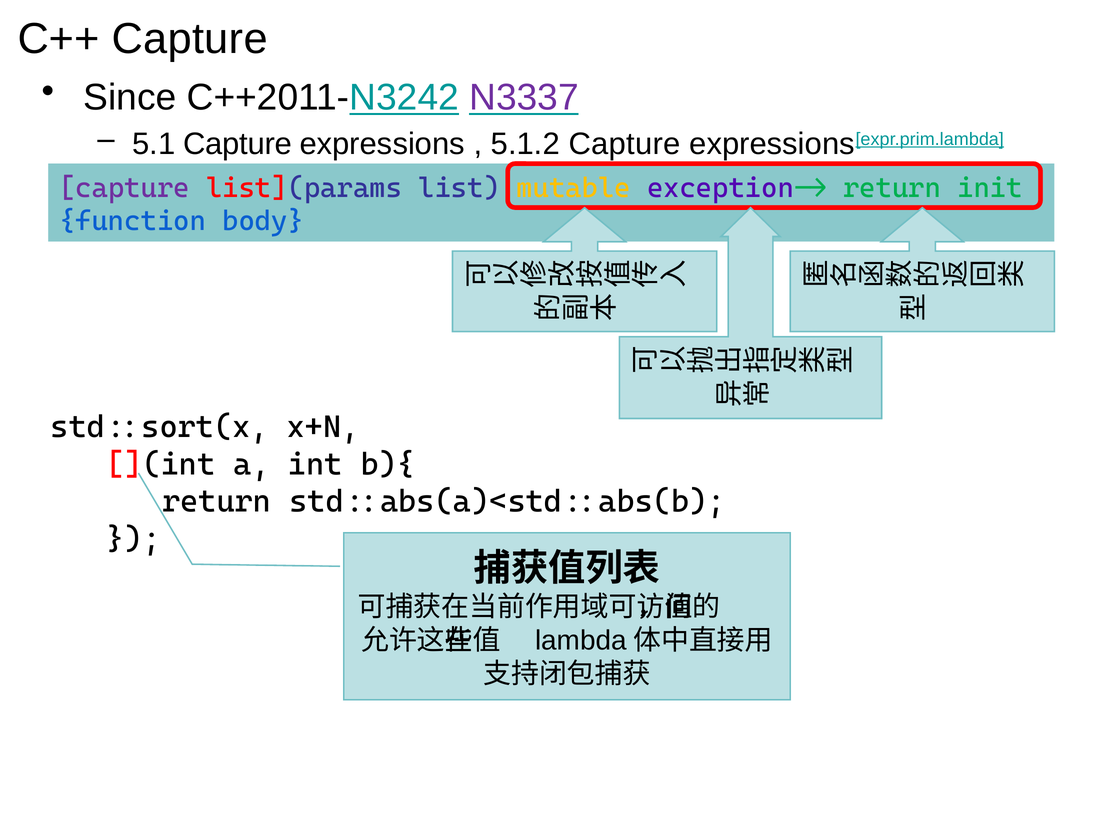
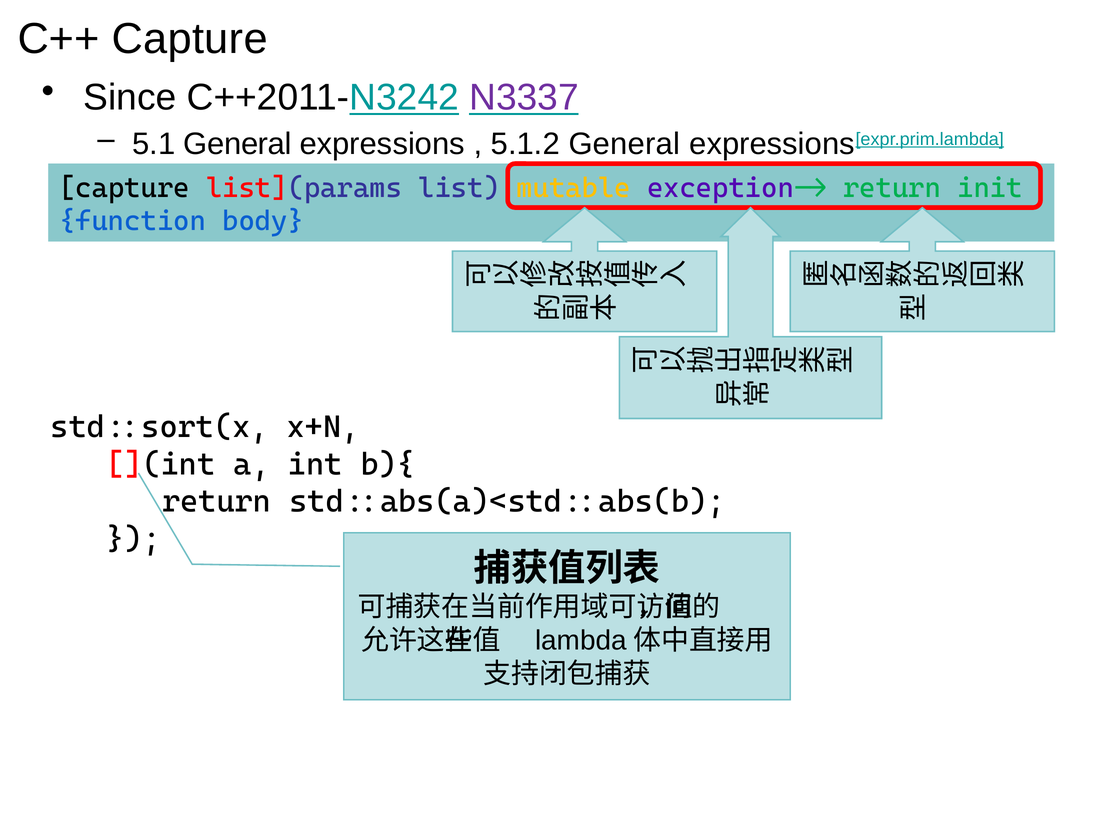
5.1 Capture: Capture -> General
5.1.2 Capture: Capture -> General
capture at (124, 188) colour: purple -> black
